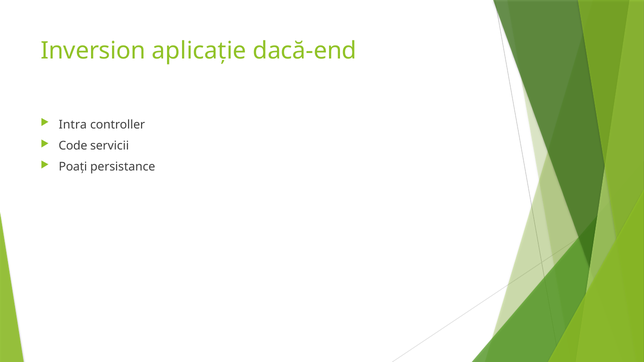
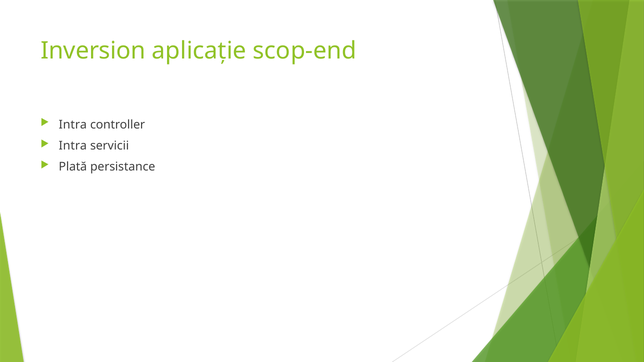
dacă-end: dacă-end -> scop-end
Code at (73, 146): Code -> Intra
Poați: Poați -> Plată
